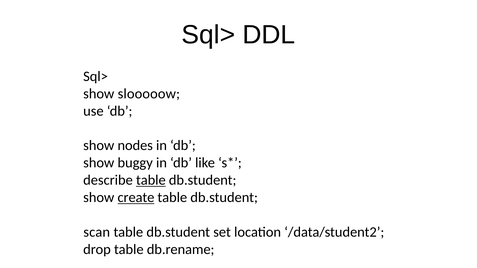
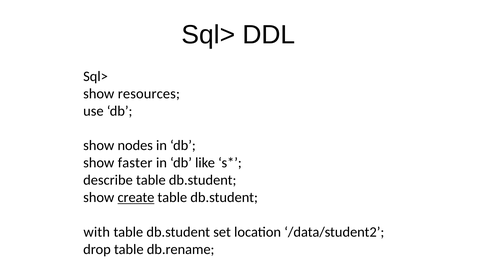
slooooow: slooooow -> resources
buggy: buggy -> faster
table at (151, 180) underline: present -> none
scan: scan -> with
